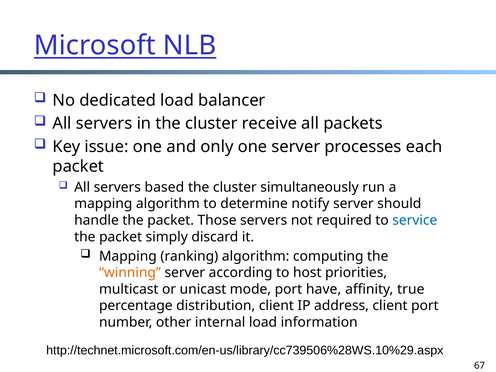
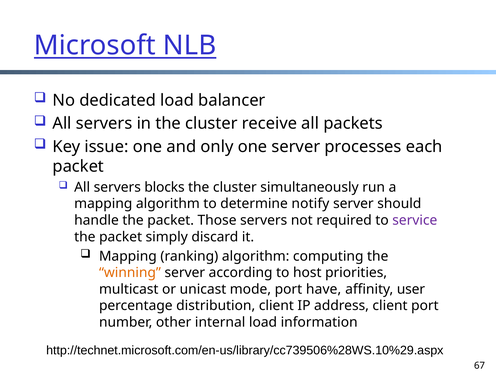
based: based -> blocks
service colour: blue -> purple
true: true -> user
